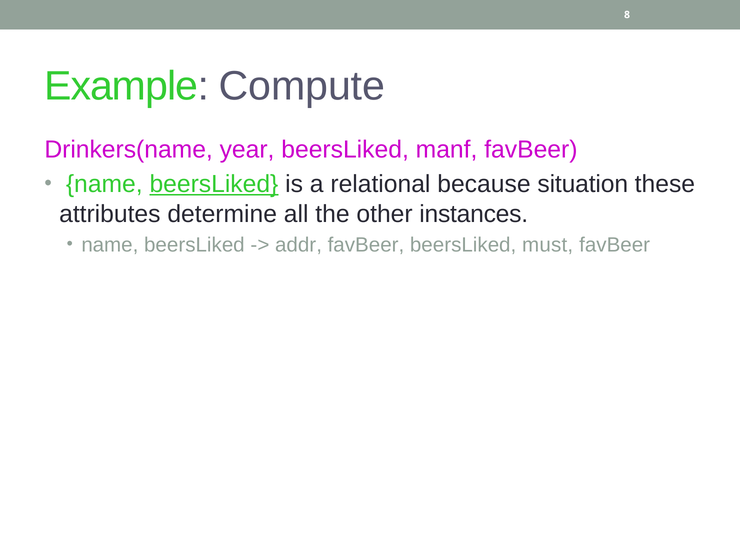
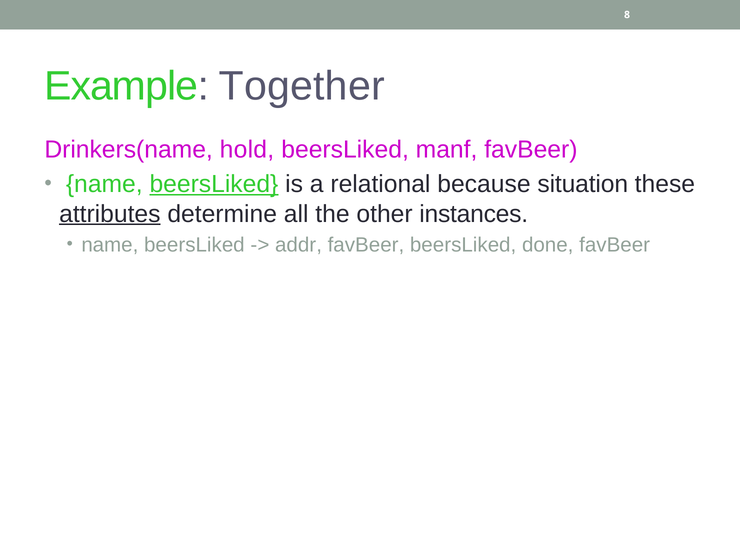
Compute: Compute -> Together
year: year -> hold
attributes underline: none -> present
must: must -> done
